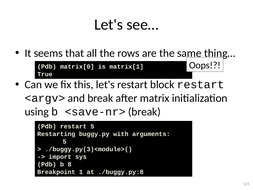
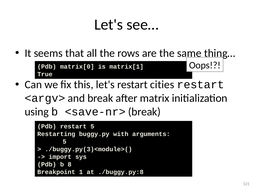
block: block -> cities
